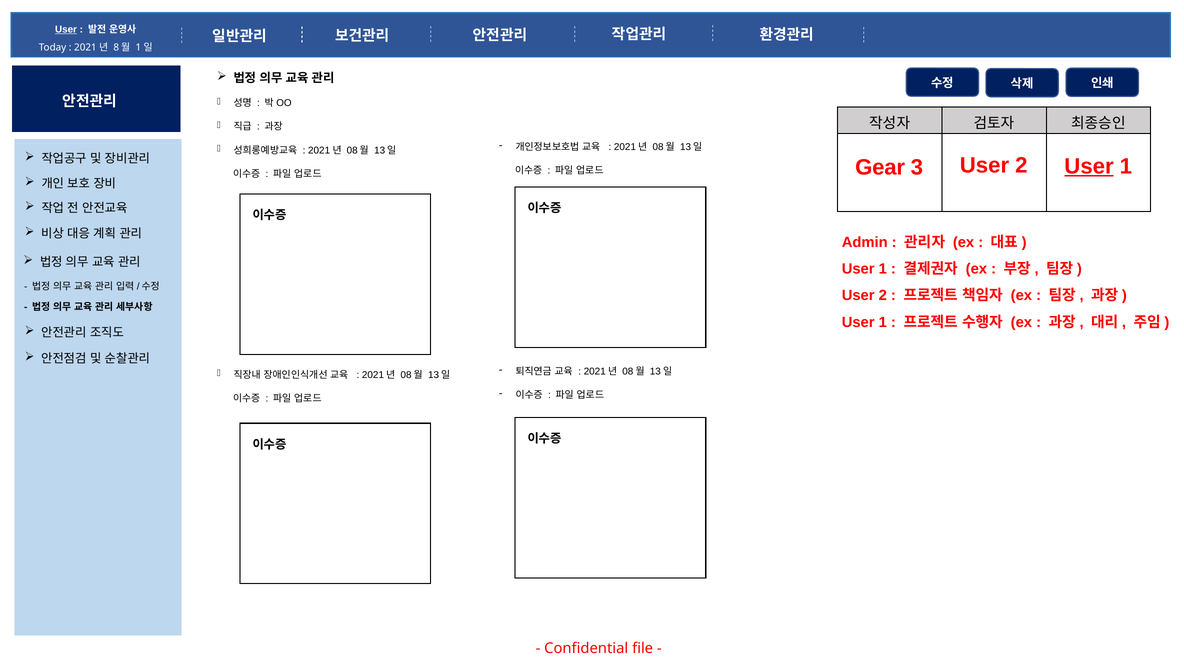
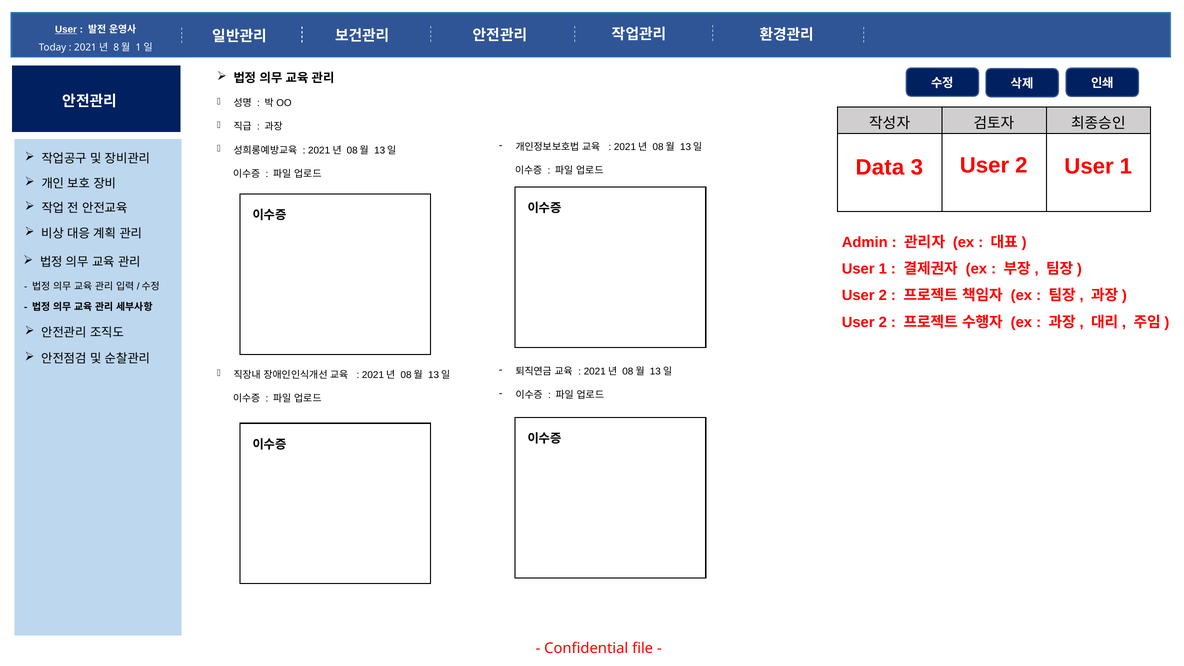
User at (1089, 166) underline: present -> none
Gear: Gear -> Data
1 at (883, 322): 1 -> 2
